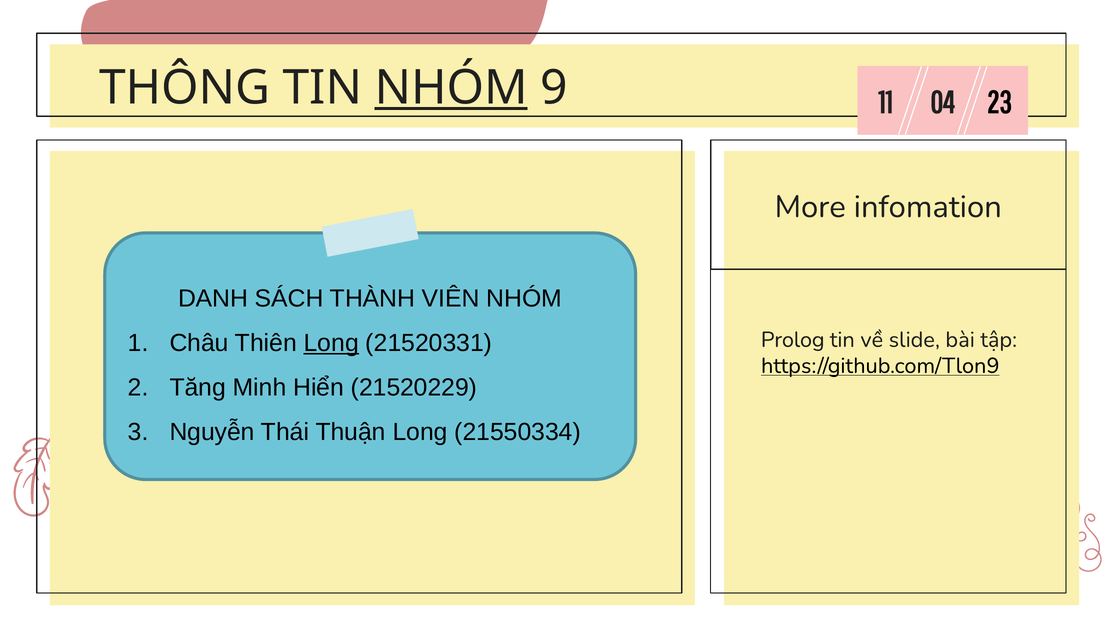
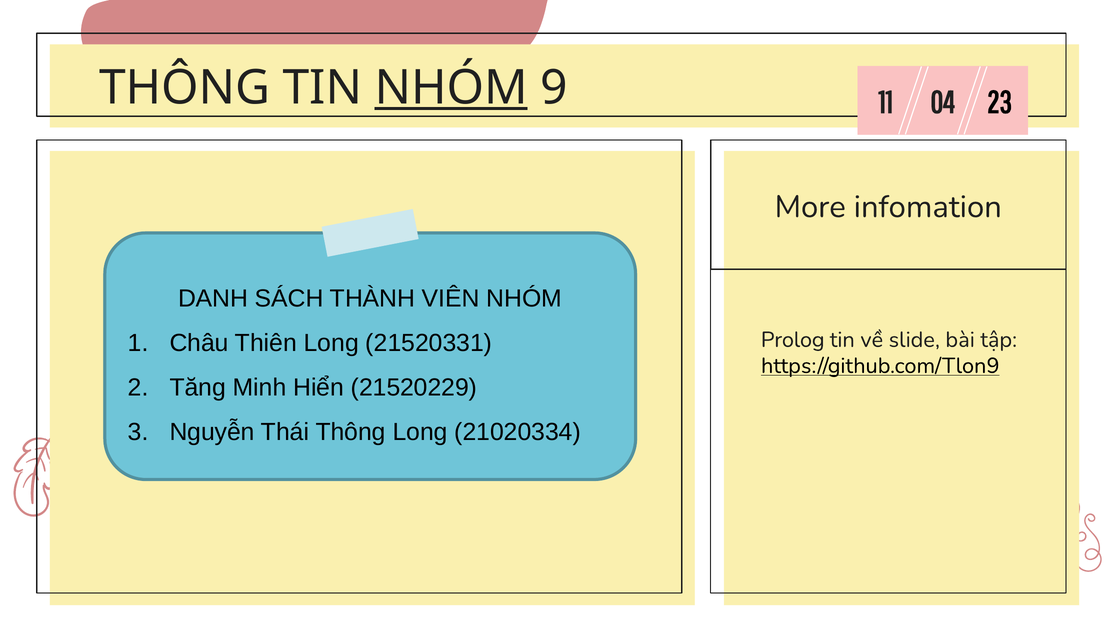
Long at (331, 343) underline: present -> none
Thái Thuận: Thuận -> Thông
21550334: 21550334 -> 21020334
